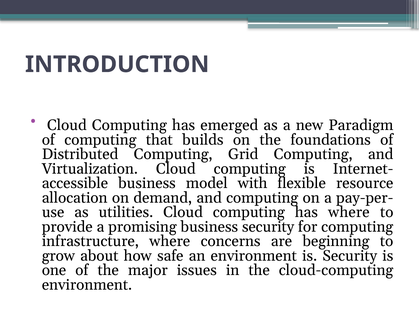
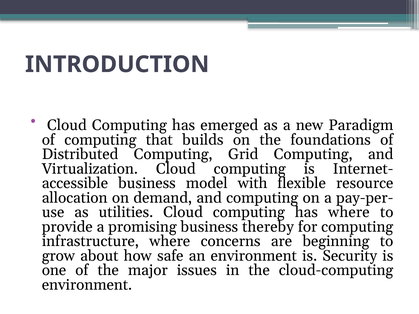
business security: security -> thereby
